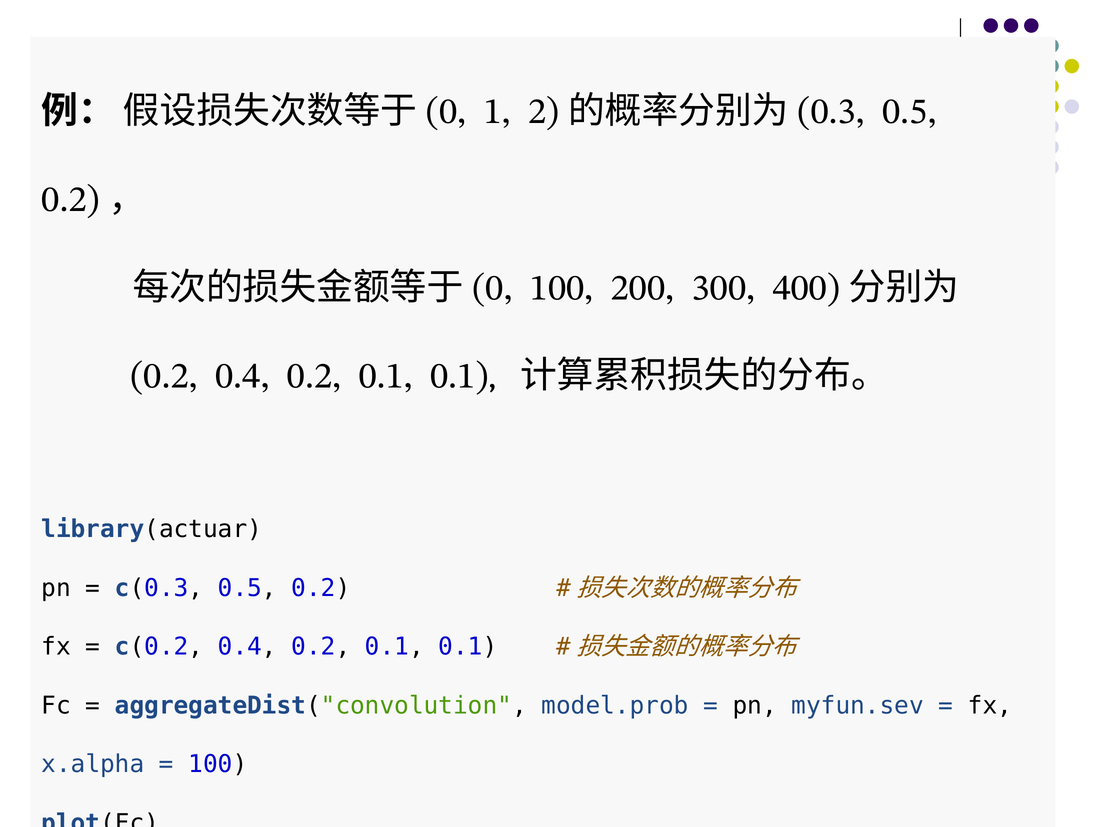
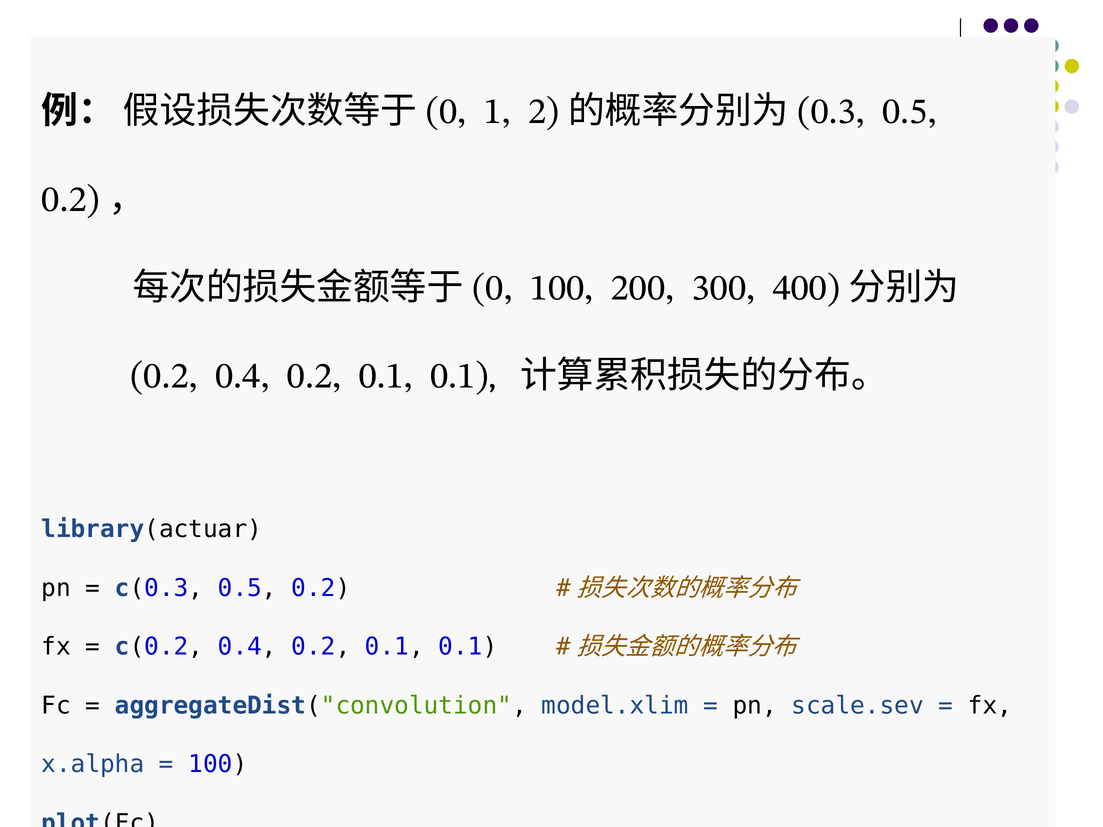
model.prob: model.prob -> model.xlim
myfun.sev: myfun.sev -> scale.sev
